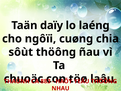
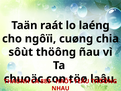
daïy: daïy -> raát
